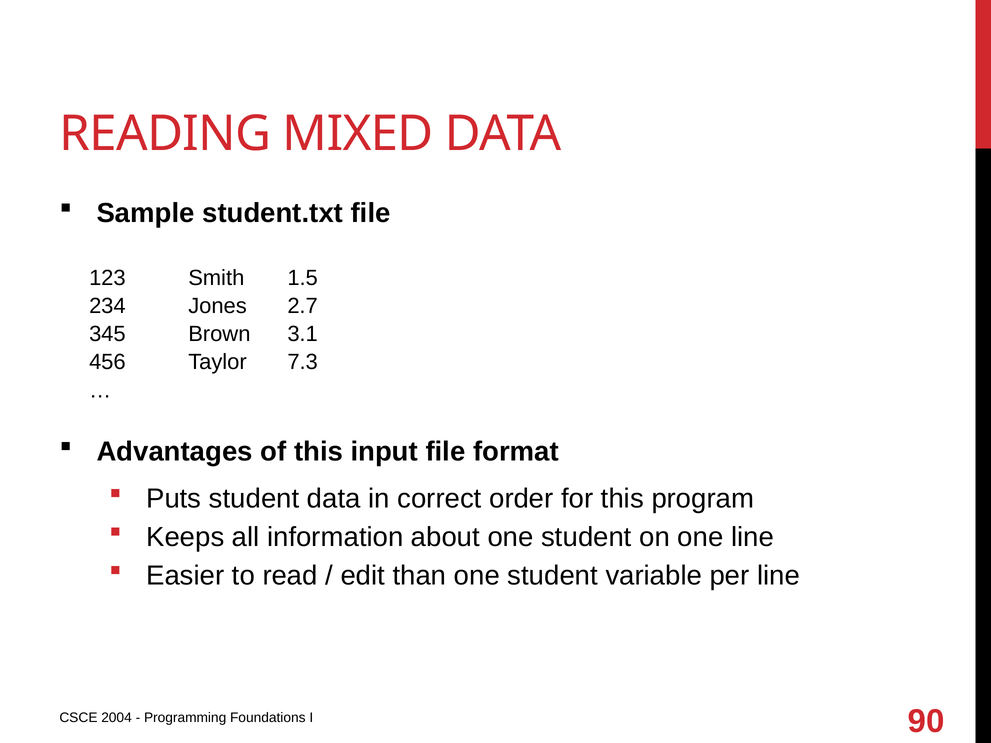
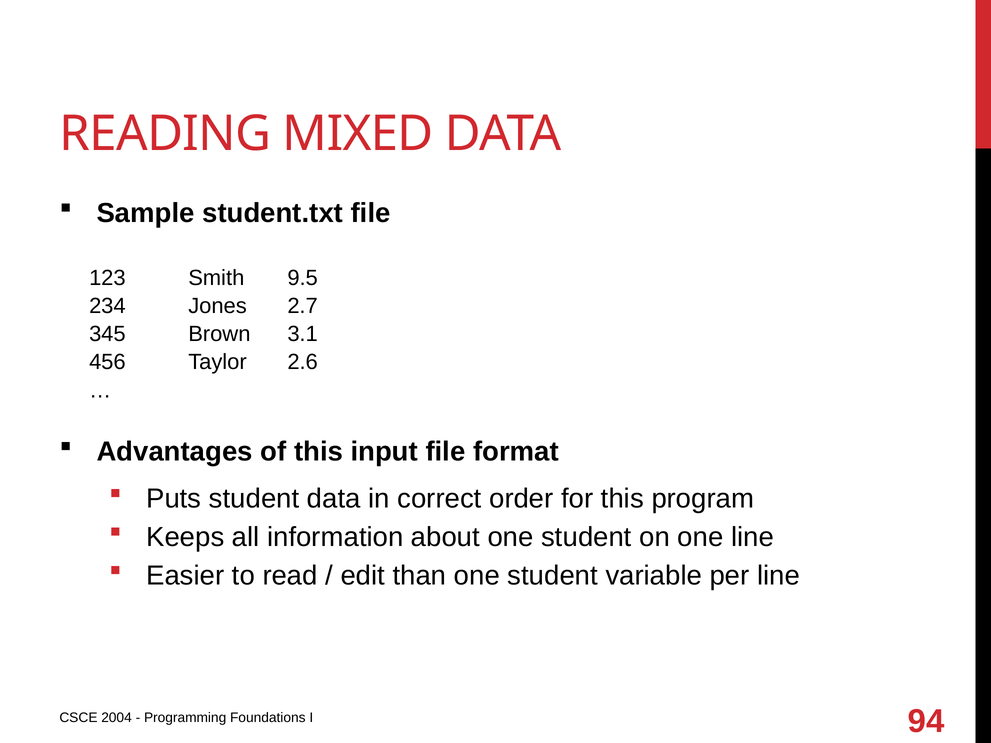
1.5: 1.5 -> 9.5
7.3: 7.3 -> 2.6
90: 90 -> 94
